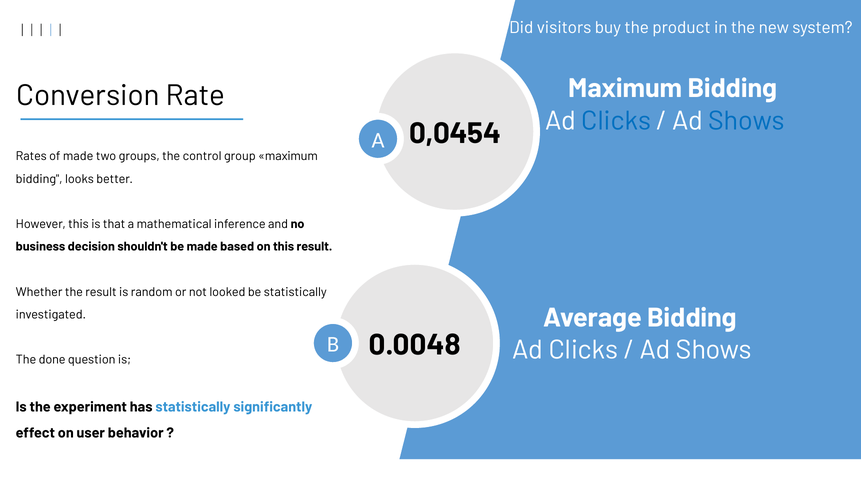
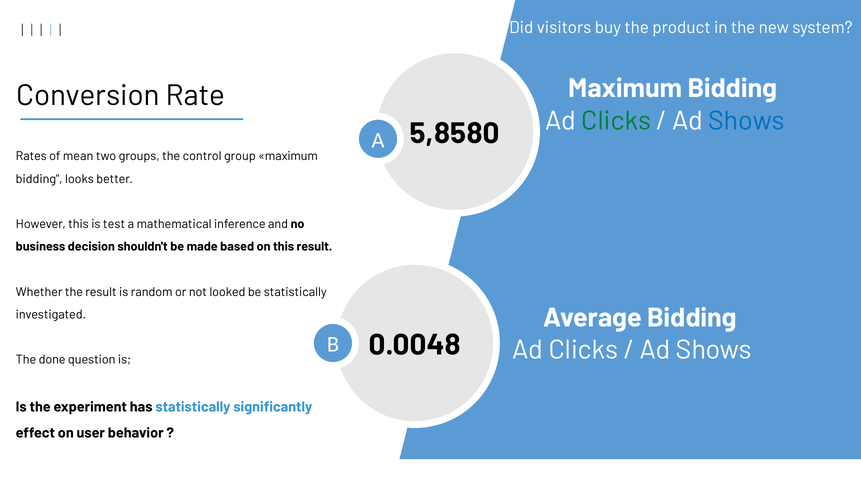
Clicks at (616, 121) colour: blue -> green
0,0454: 0,0454 -> 5,8580
of made: made -> mean
that: that -> test
